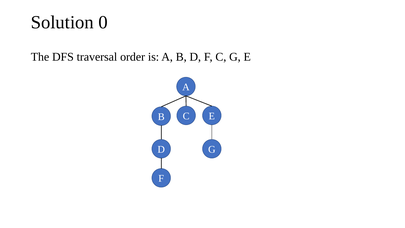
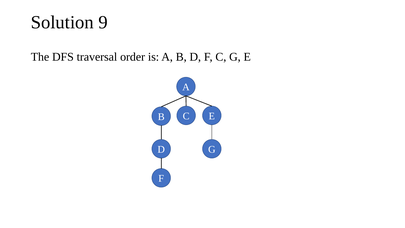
0: 0 -> 9
